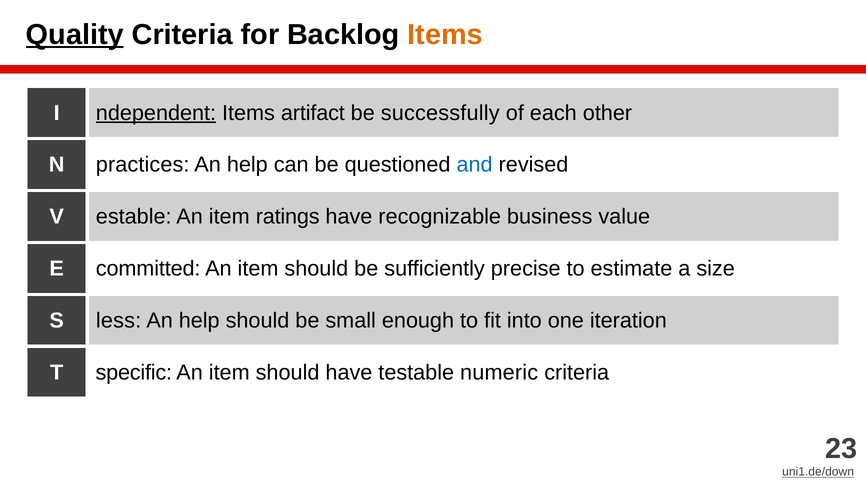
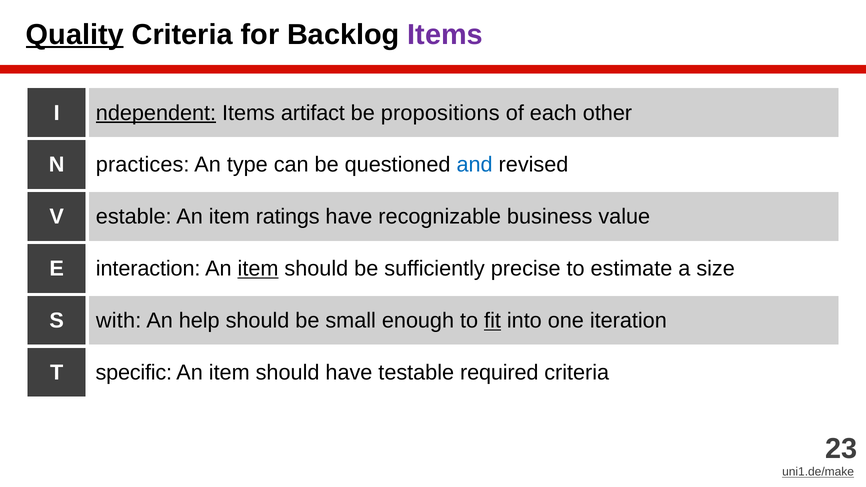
Items at (445, 34) colour: orange -> purple
successfully: successfully -> propositions
help at (247, 165): help -> type
committed: committed -> interaction
item at (258, 269) underline: none -> present
less: less -> with
fit underline: none -> present
numeric: numeric -> required
uni1.de/down: uni1.de/down -> uni1.de/make
